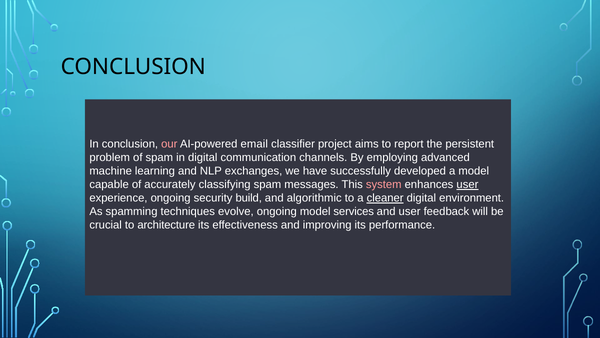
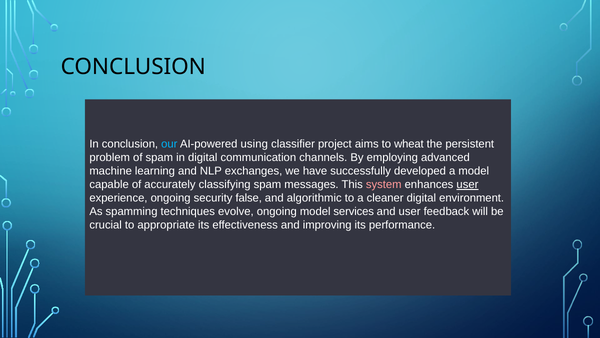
our colour: pink -> light blue
email: email -> using
report: report -> wheat
build: build -> false
cleaner underline: present -> none
architecture: architecture -> appropriate
